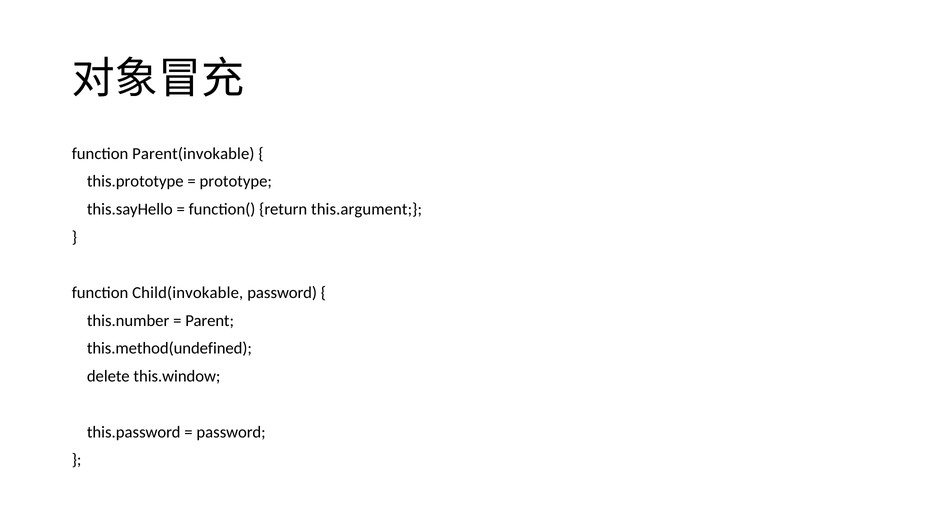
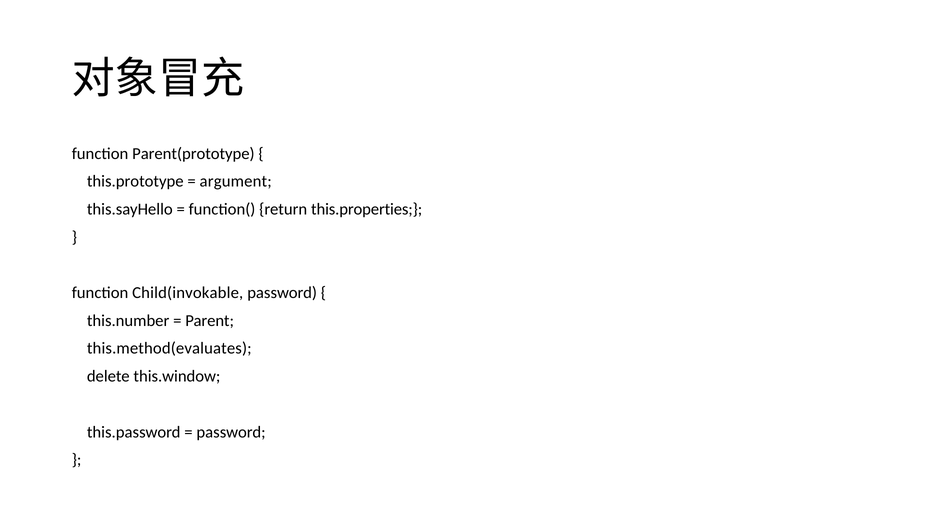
Parent(invokable: Parent(invokable -> Parent(prototype
prototype: prototype -> argument
this.argument: this.argument -> this.properties
this.method(undefined: this.method(undefined -> this.method(evaluates
